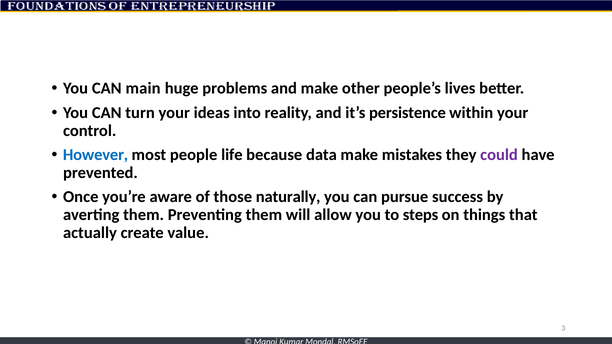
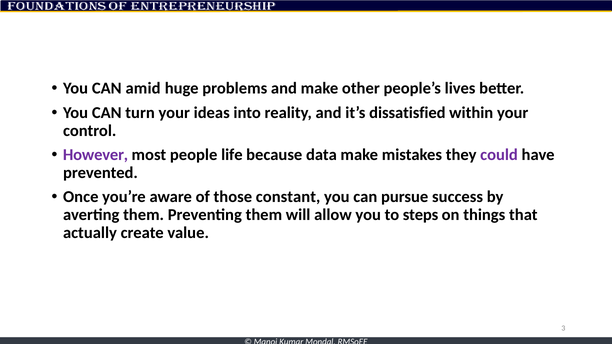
main: main -> amid
persistence: persistence -> dissatisfied
However colour: blue -> purple
naturally: naturally -> constant
